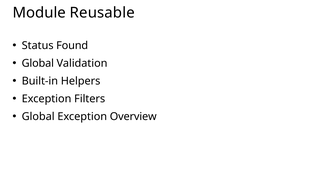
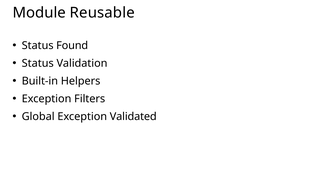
Global at (38, 63): Global -> Status
Overview: Overview -> Validated
